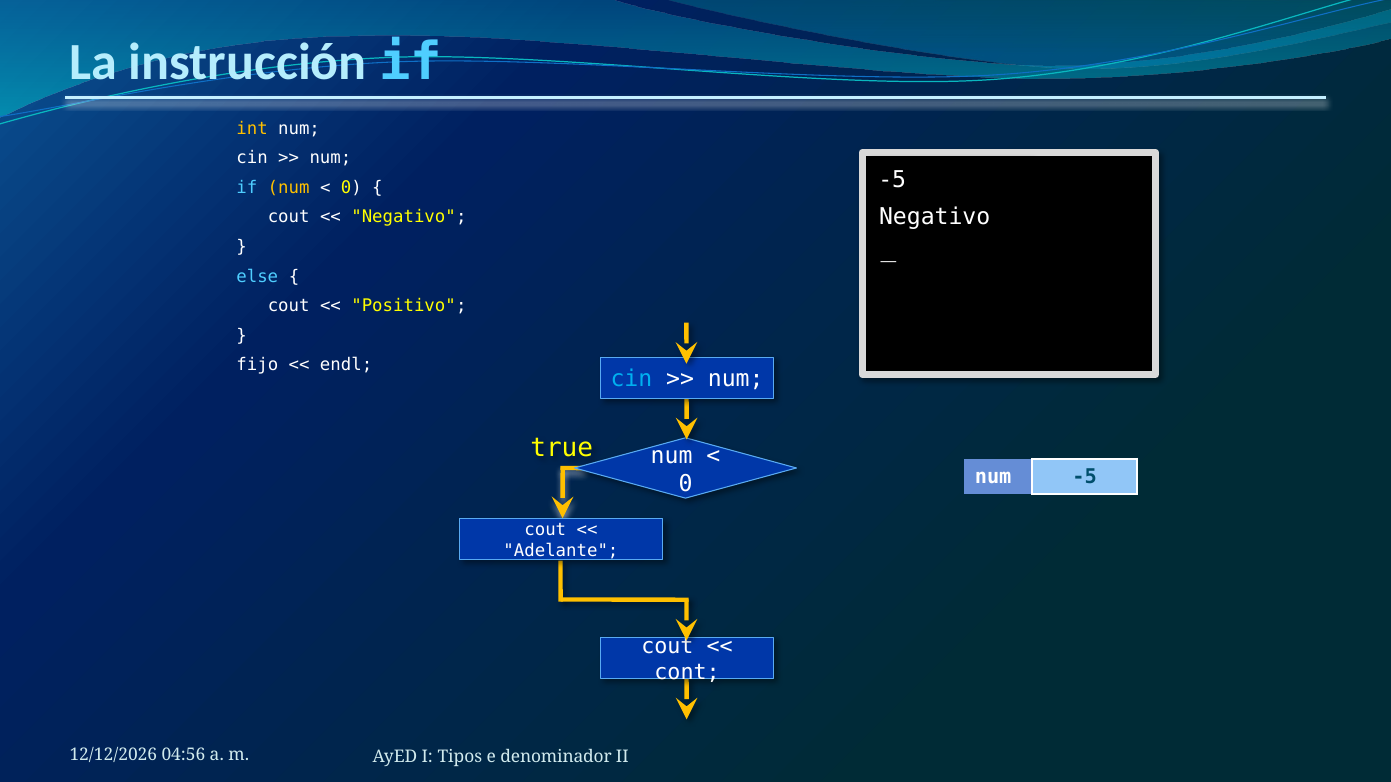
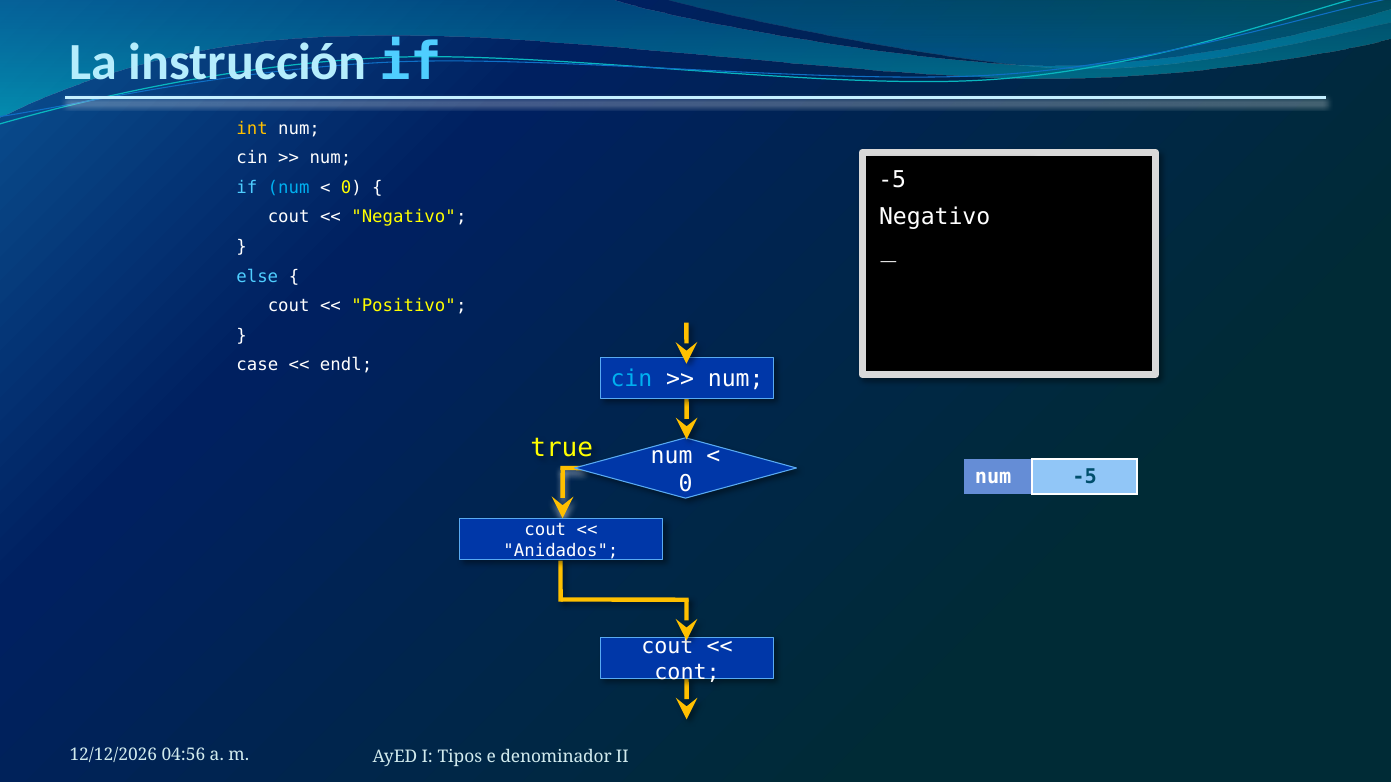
num at (289, 188) colour: yellow -> light blue
fijo: fijo -> case
Adelante: Adelante -> Anidados
